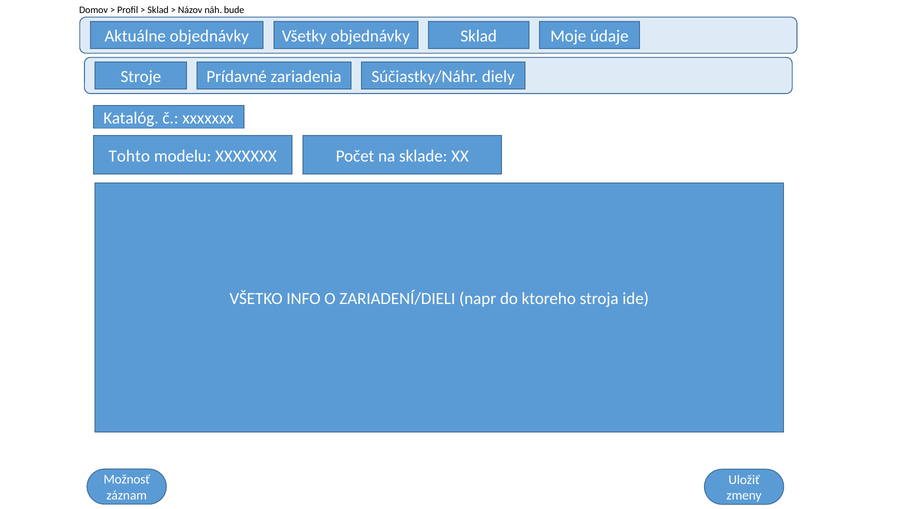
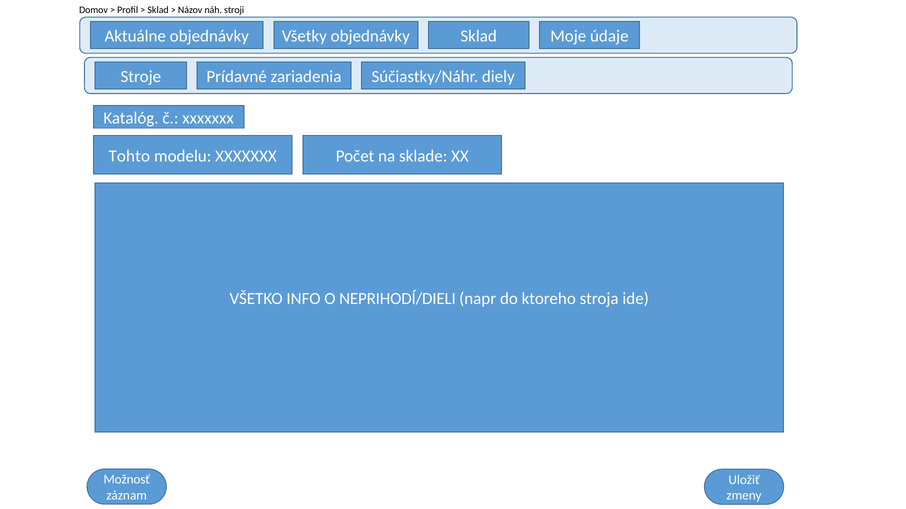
bude: bude -> stroji
ZARIADENÍ/DIELI: ZARIADENÍ/DIELI -> NEPRIHODÍ/DIELI
